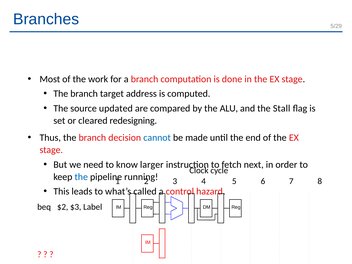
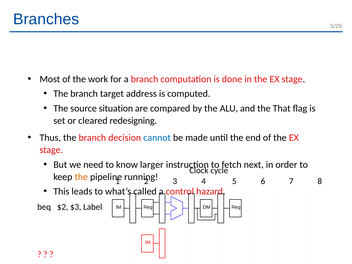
updated: updated -> situation
Stall: Stall -> That
the at (81, 177) colour: blue -> orange
